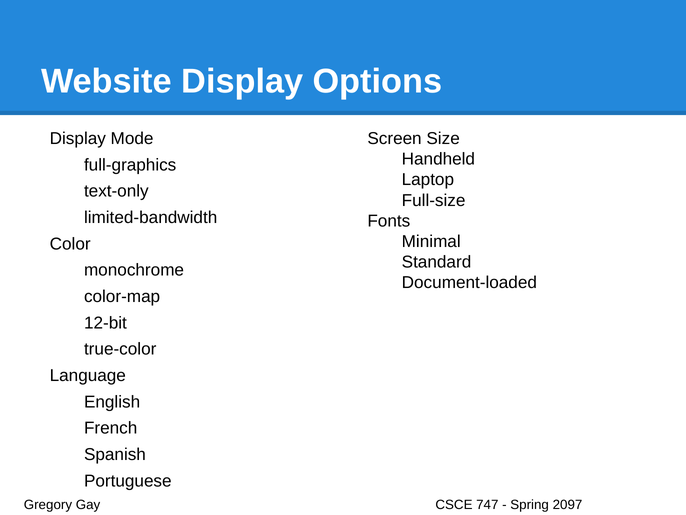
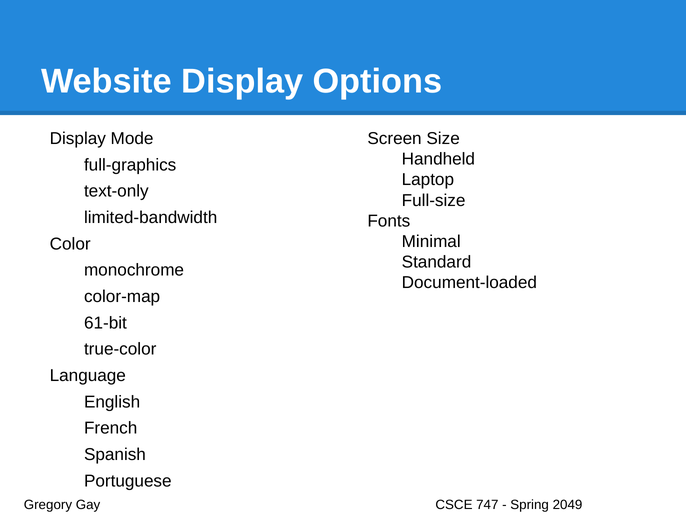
12-bit: 12-bit -> 61-bit
2097: 2097 -> 2049
